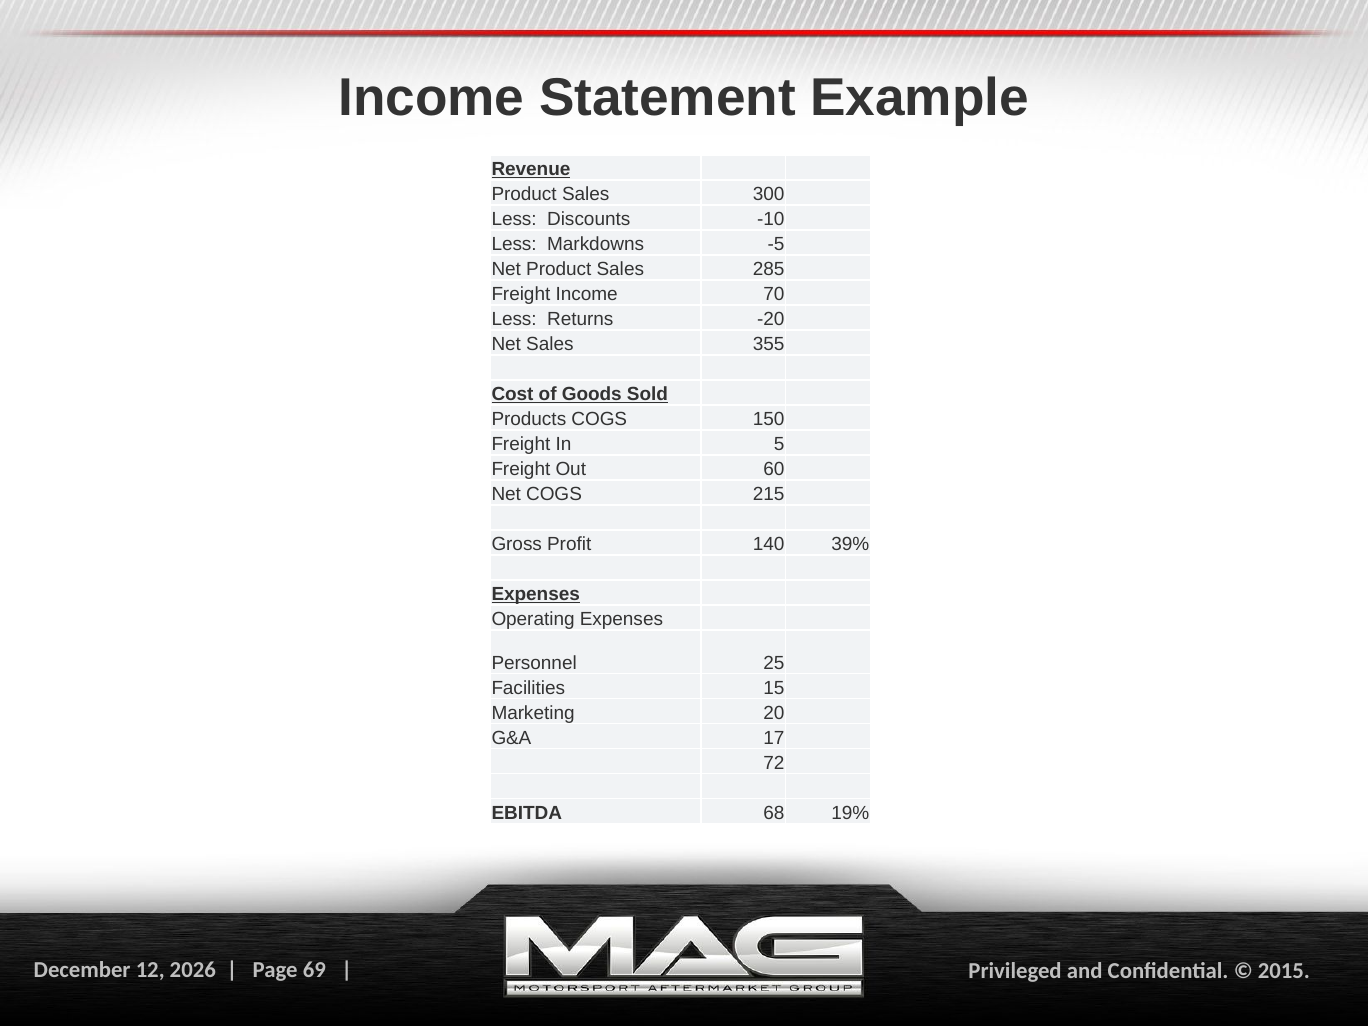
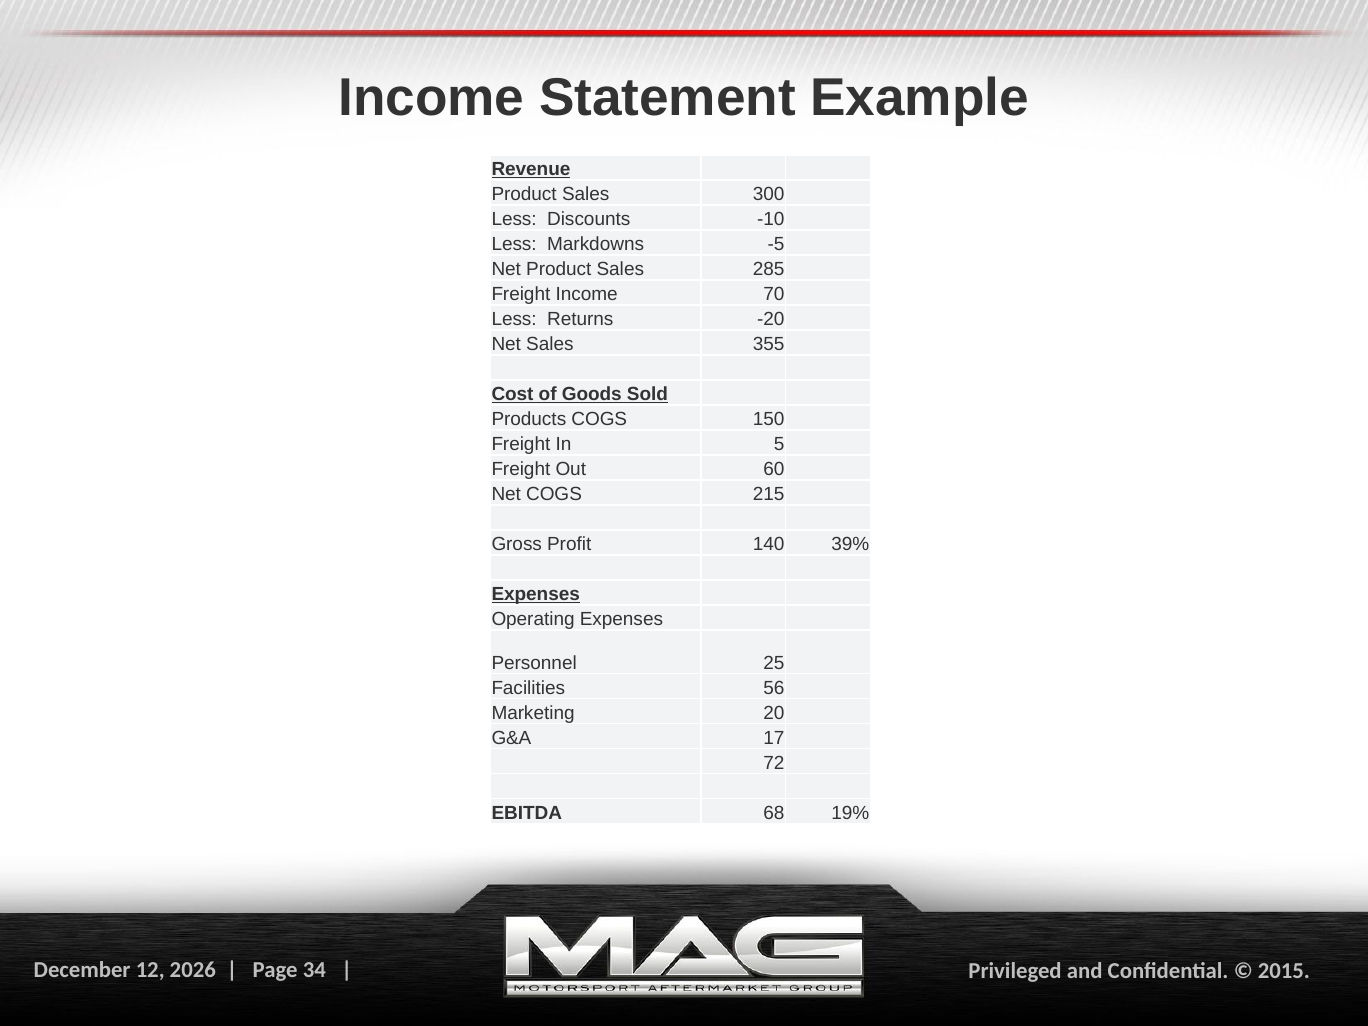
15: 15 -> 56
69: 69 -> 34
